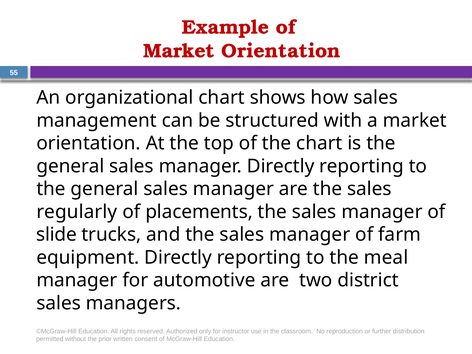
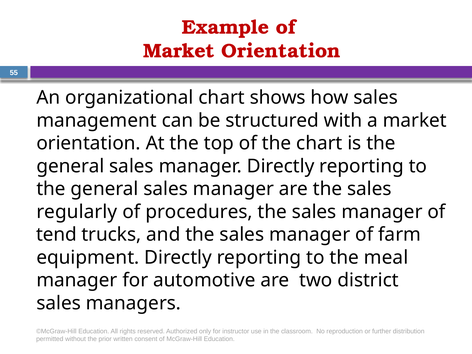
placements: placements -> procedures
slide: slide -> tend
